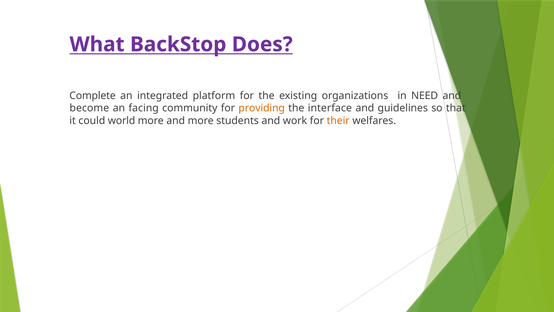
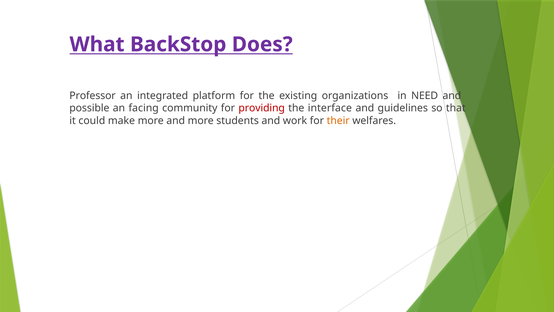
Complete: Complete -> Professor
become: become -> possible
providing colour: orange -> red
world: world -> make
